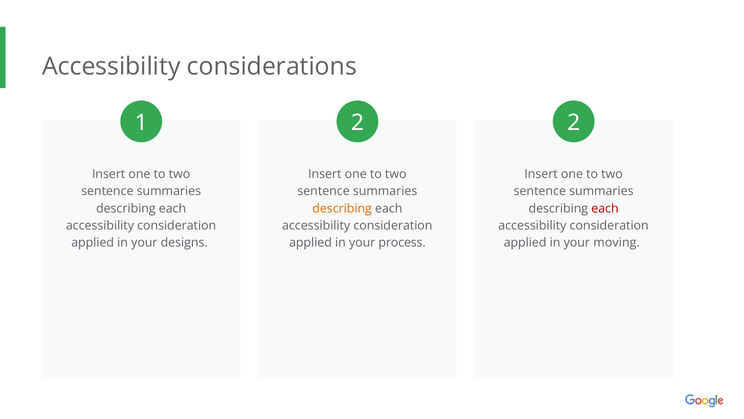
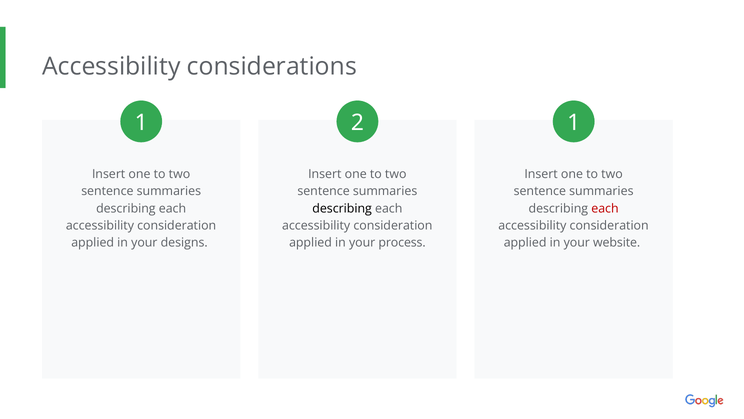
2 2: 2 -> 1
describing at (342, 208) colour: orange -> black
moving: moving -> website
